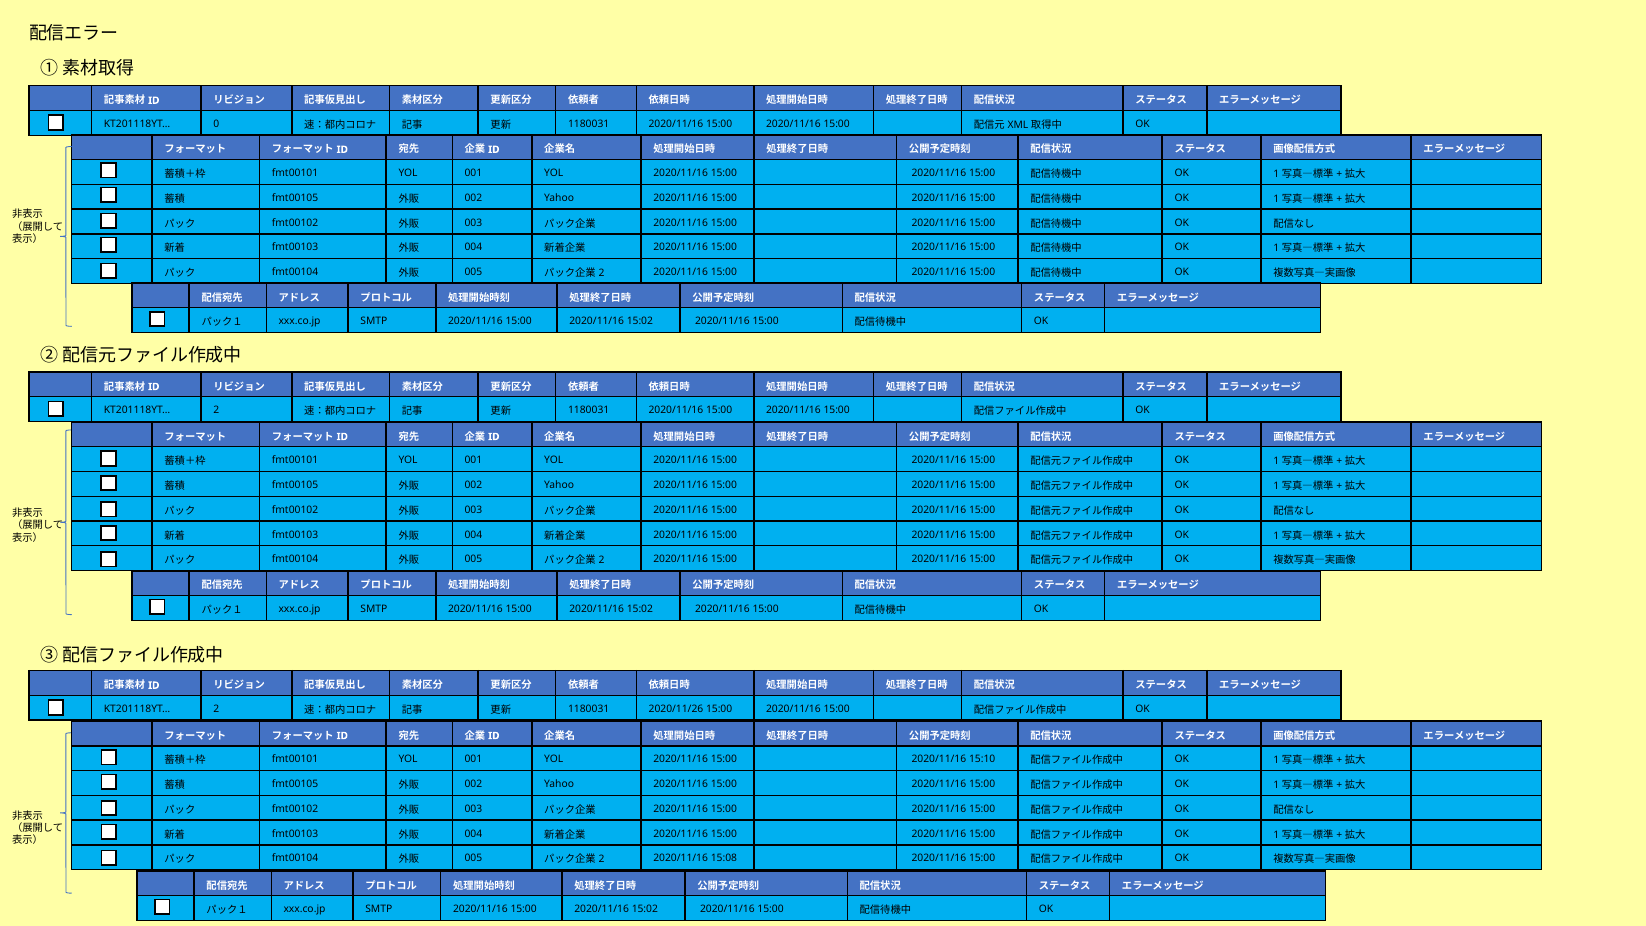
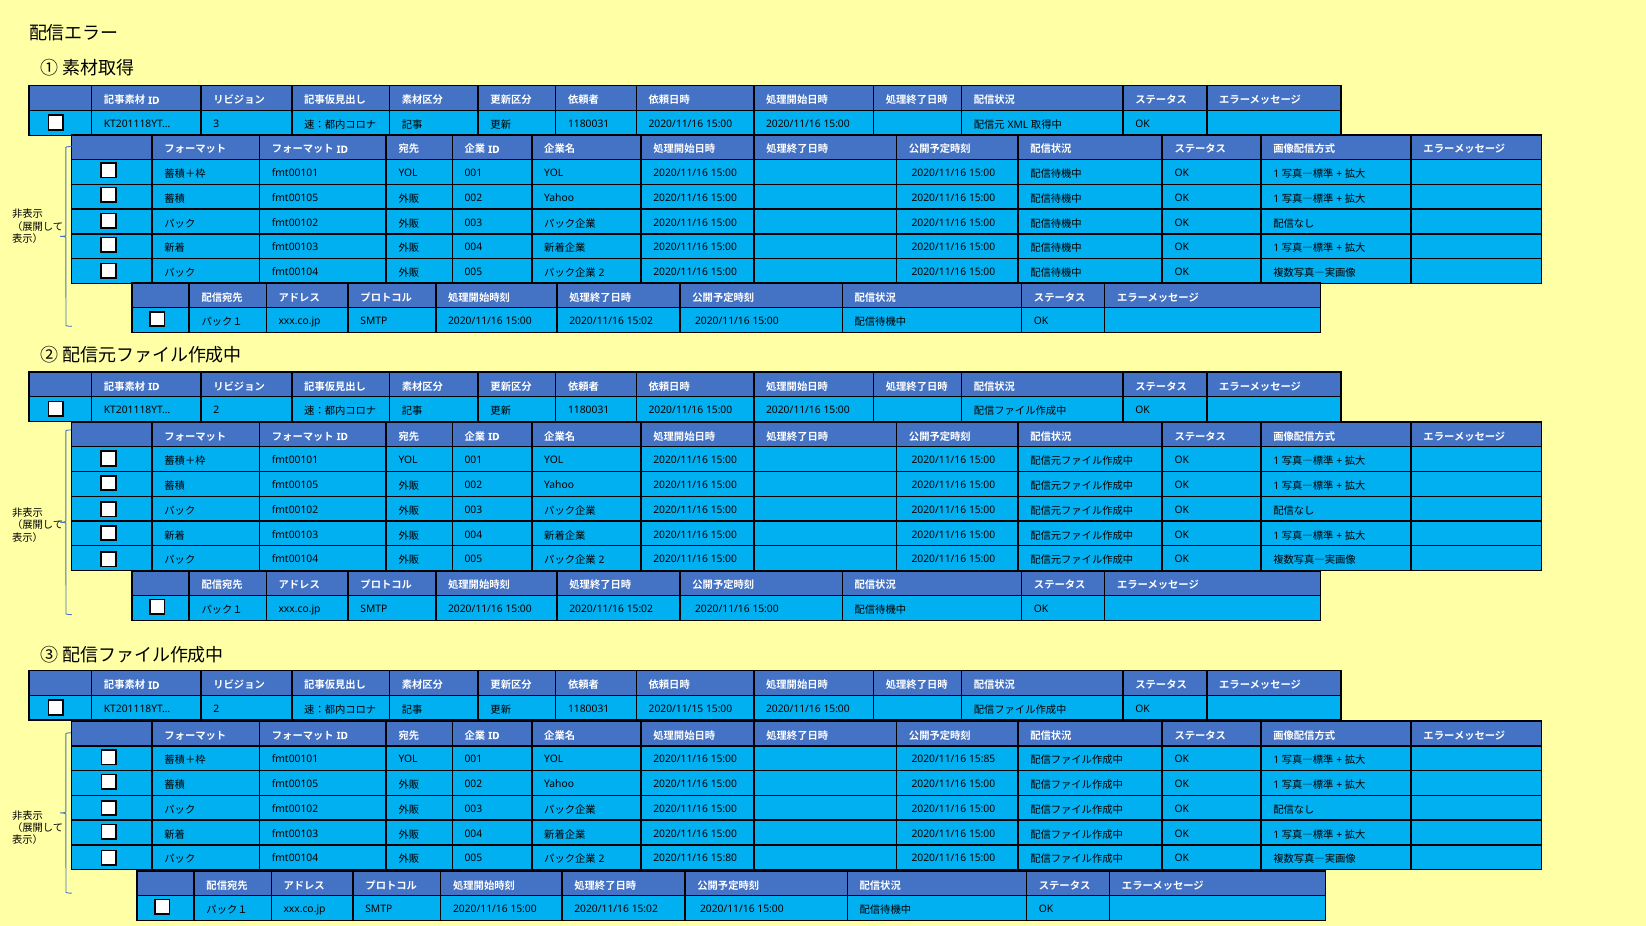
0: 0 -> 3
2020/11/26: 2020/11/26 -> 2020/11/15
15:10: 15:10 -> 15:85
15:08: 15:08 -> 15:80
